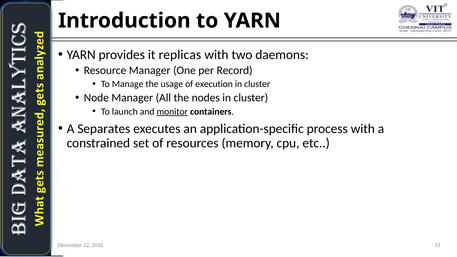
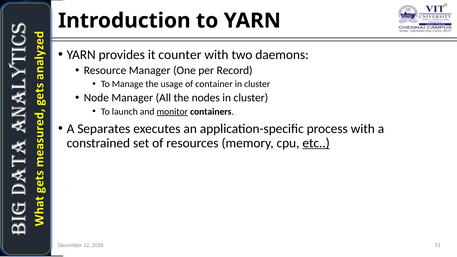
replicas: replicas -> counter
execution: execution -> container
etc underline: none -> present
